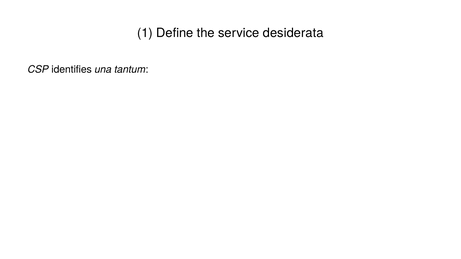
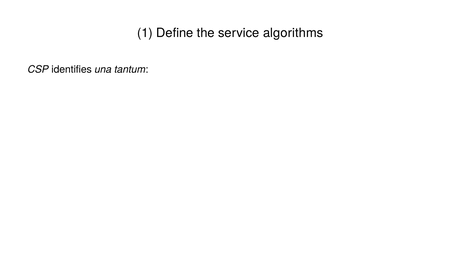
desiderata: desiderata -> algorithms
